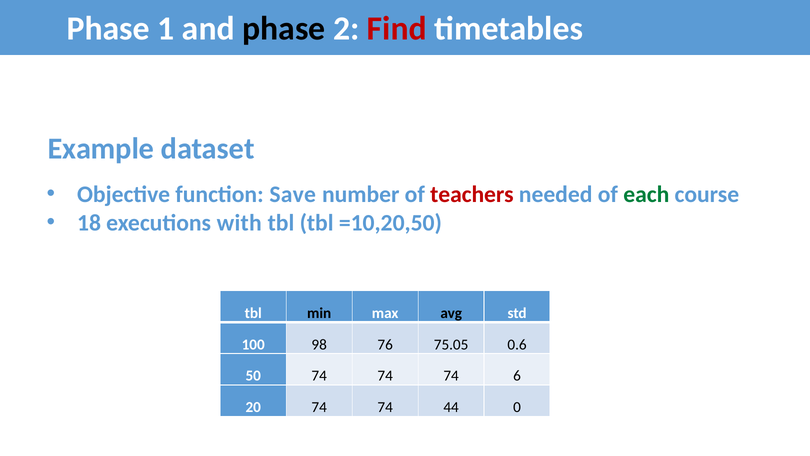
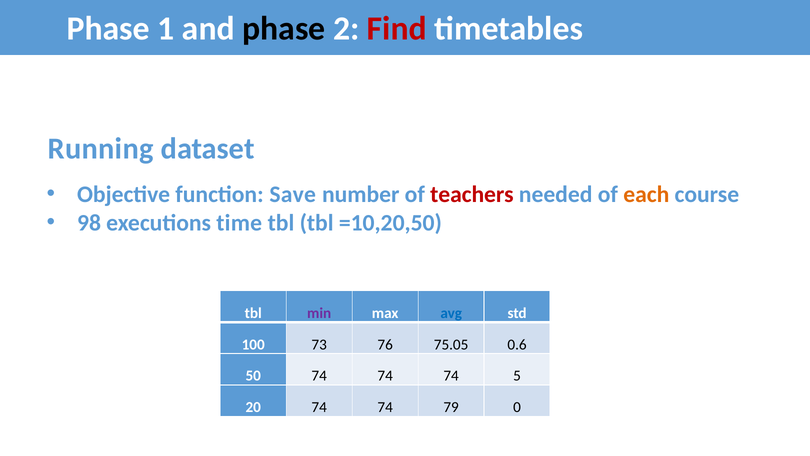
Example: Example -> Running
each colour: green -> orange
18: 18 -> 98
with: with -> time
min colour: black -> purple
avg colour: black -> blue
98: 98 -> 73
6: 6 -> 5
44: 44 -> 79
